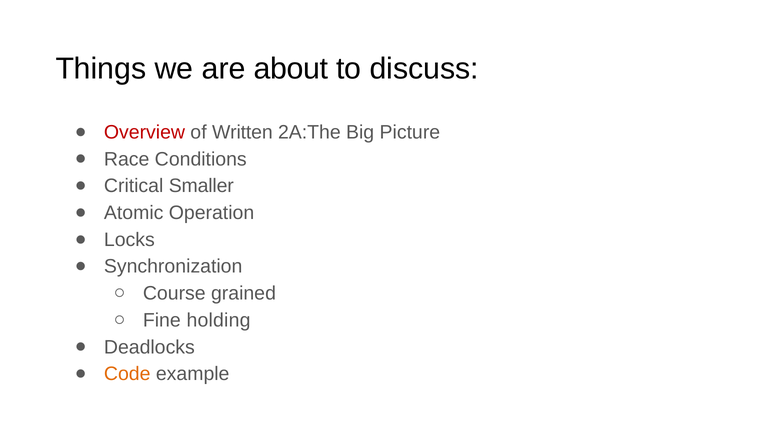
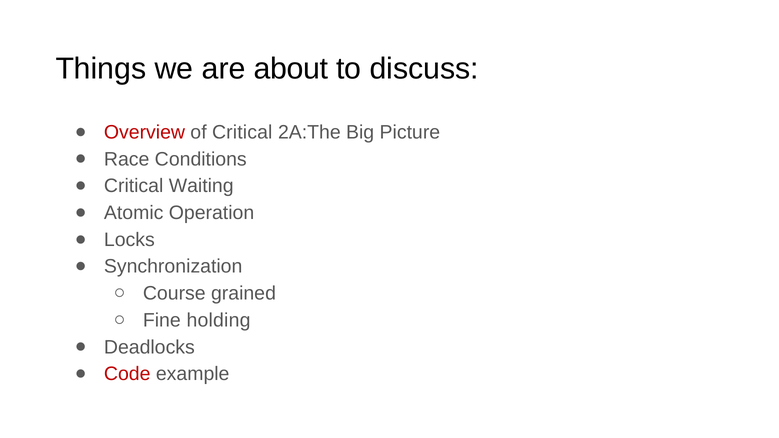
of Written: Written -> Critical
Smaller: Smaller -> Waiting
Code colour: orange -> red
